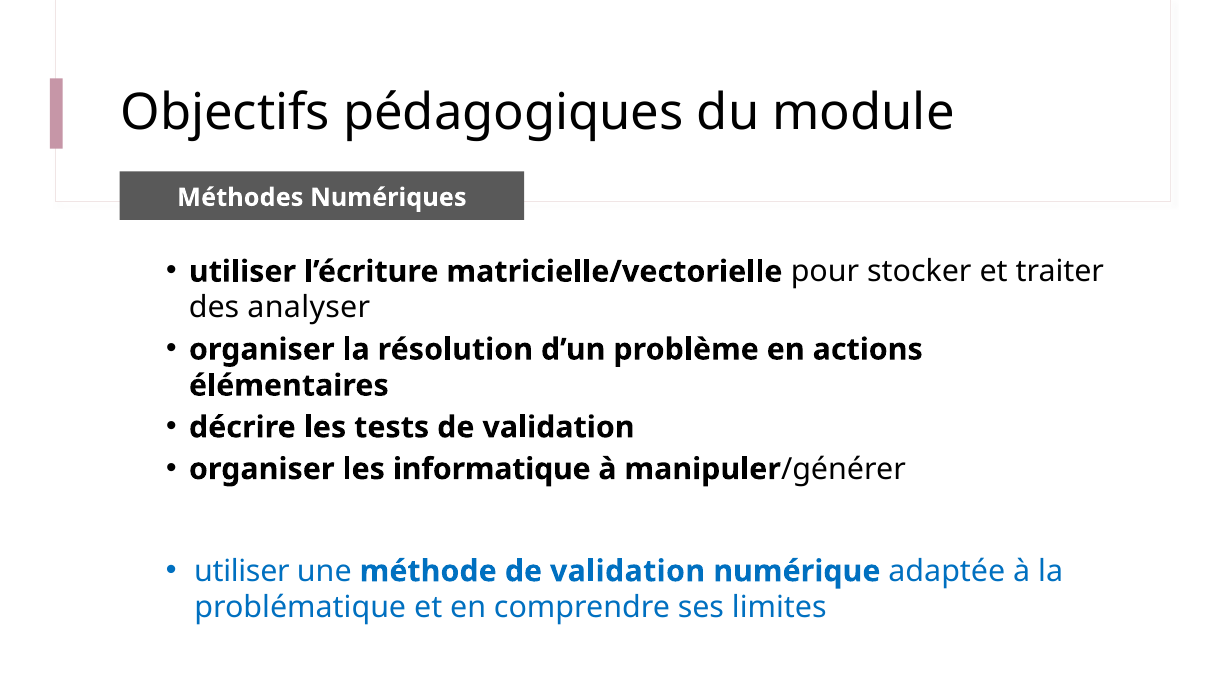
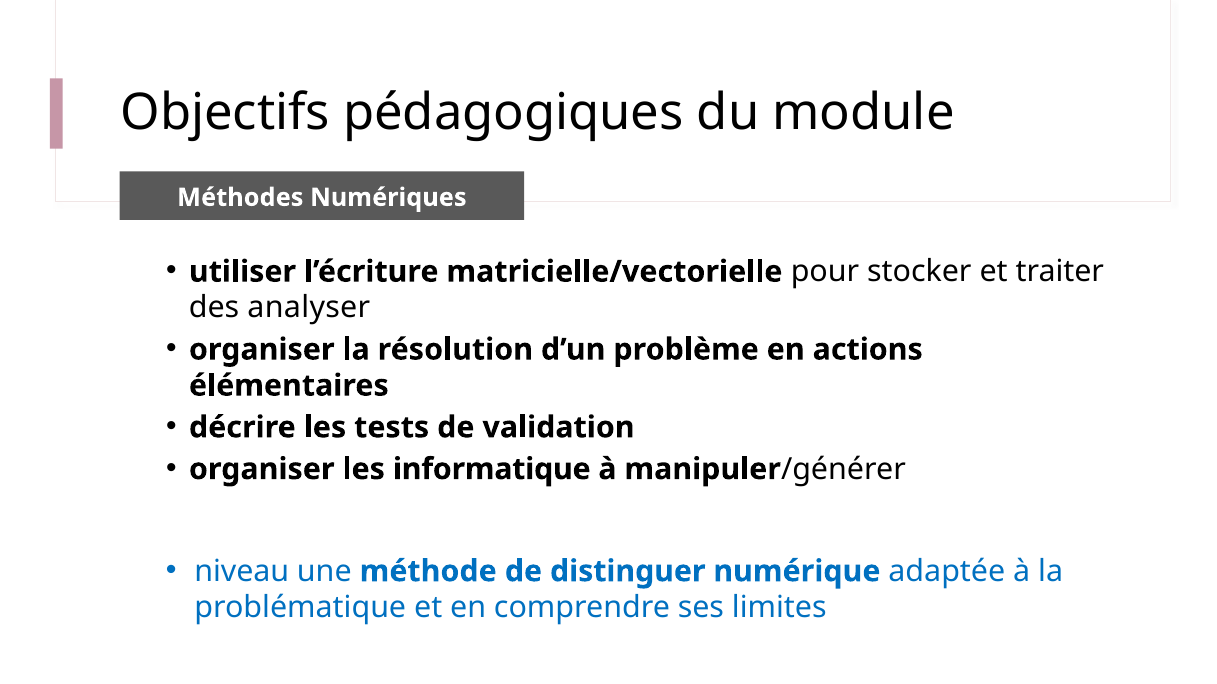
utiliser at (242, 572): utiliser -> niveau
méthode de validation: validation -> distinguer
